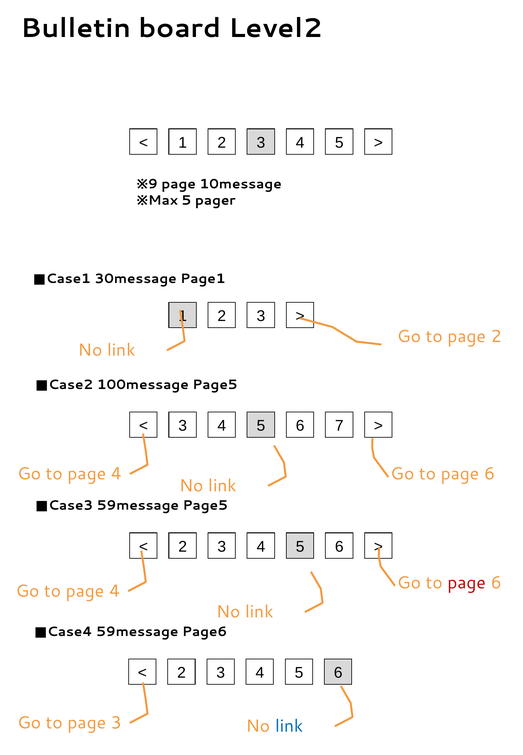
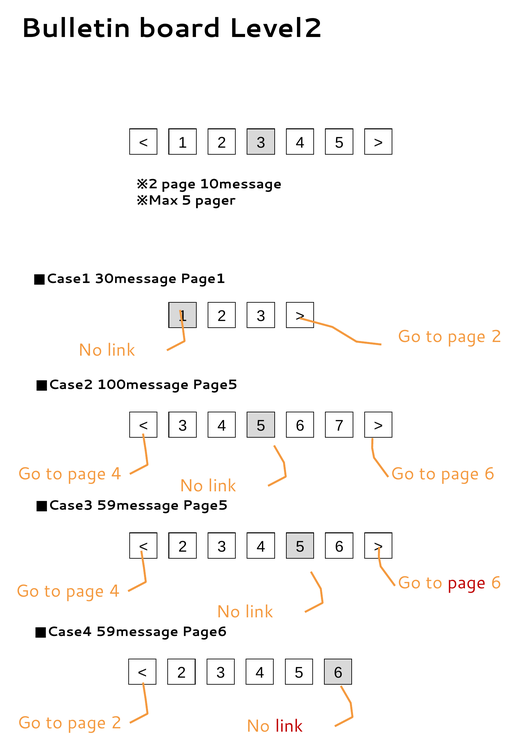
9 at (153, 184): 9 -> 2
3 at (116, 723): 3 -> 2
link at (289, 726) colour: blue -> red
